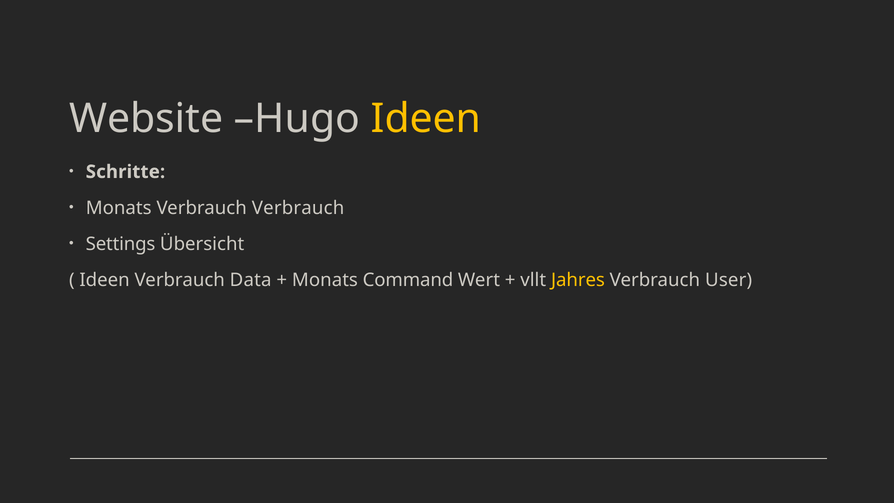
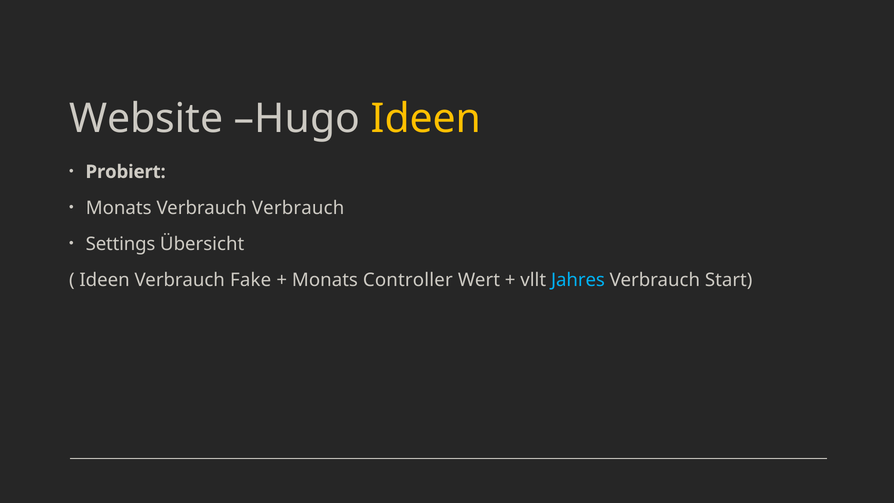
Schritte: Schritte -> Probiert
Data: Data -> Fake
Command: Command -> Controller
Jahres colour: yellow -> light blue
User: User -> Start
